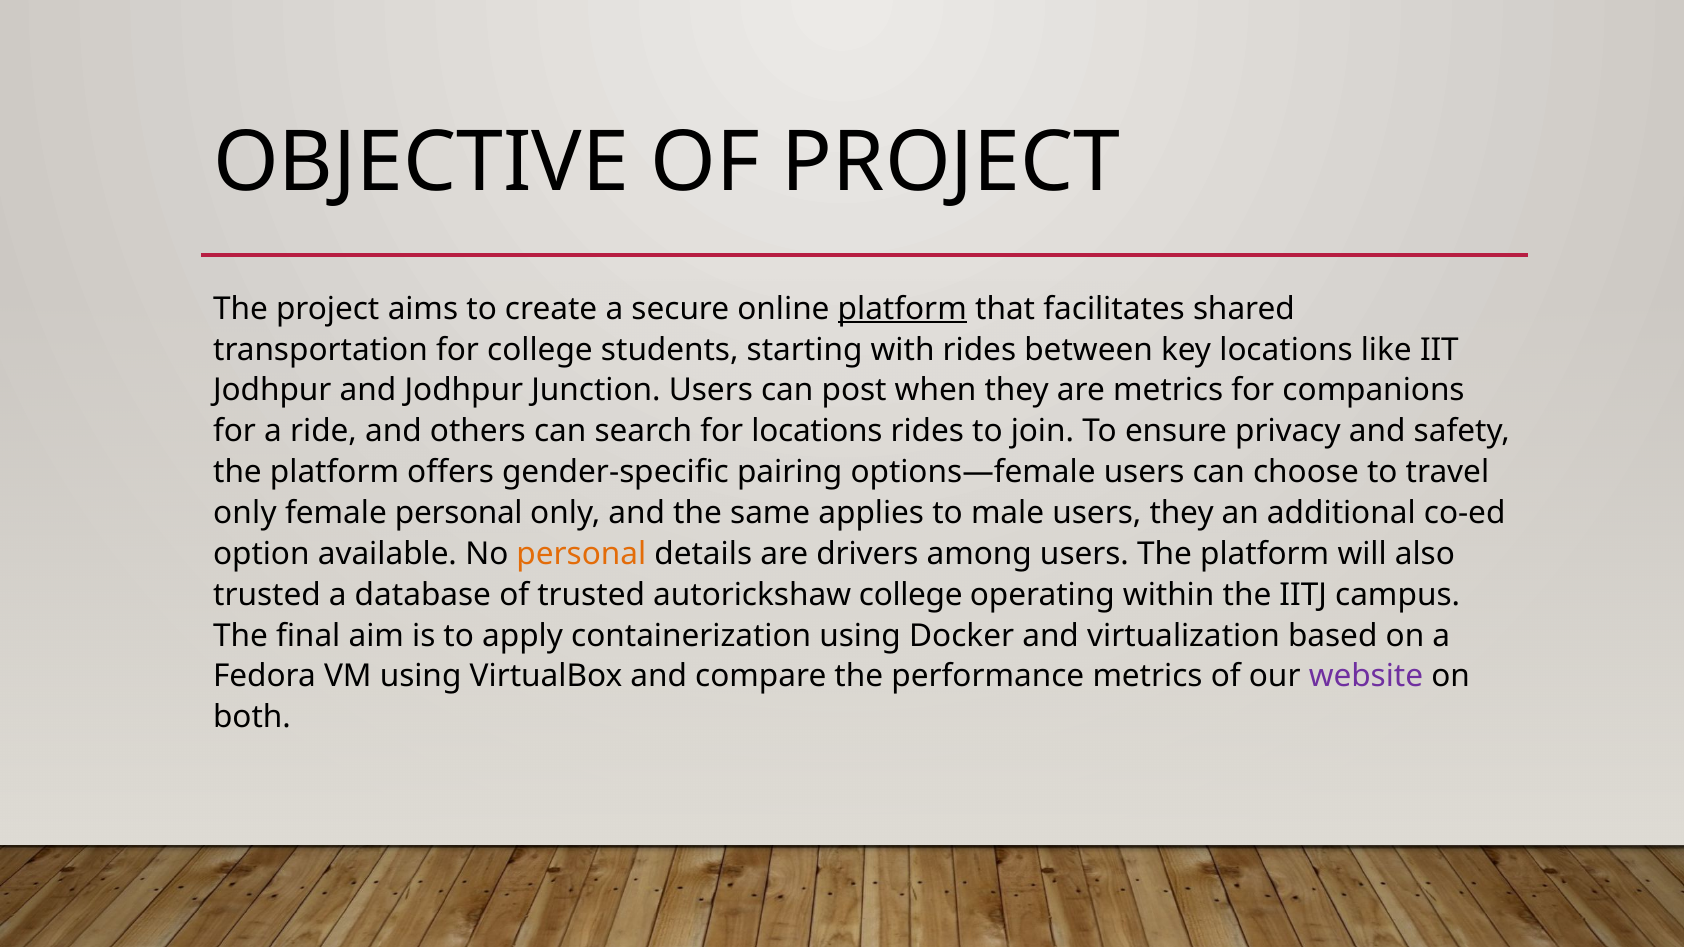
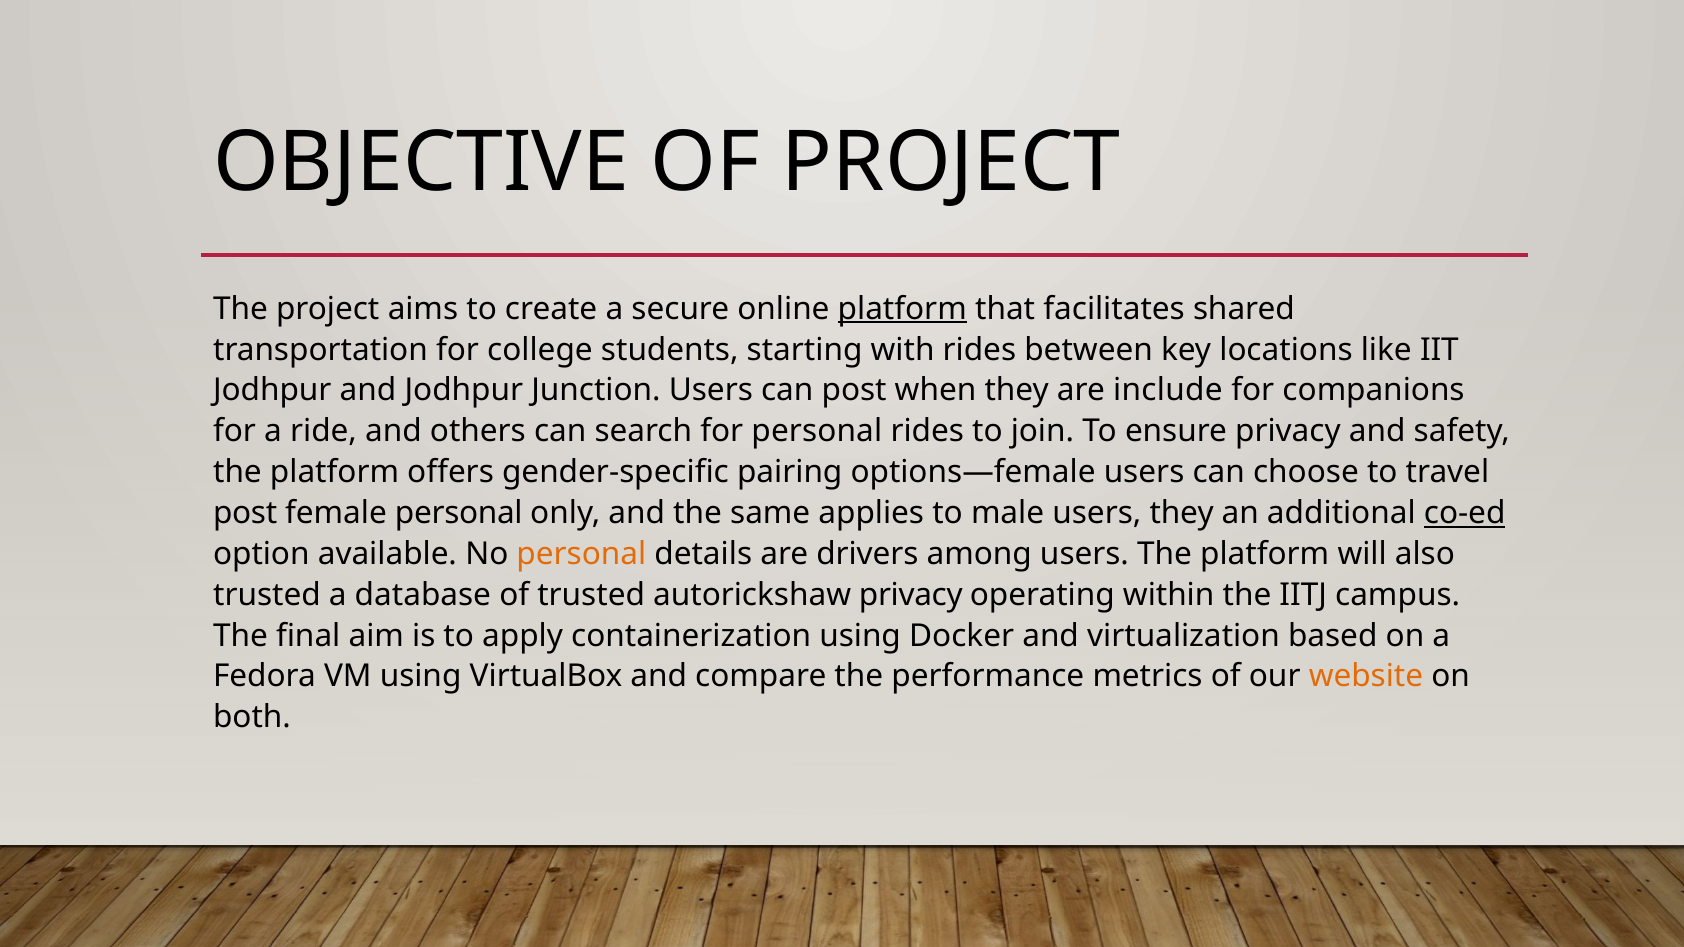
are metrics: metrics -> include
for locations: locations -> personal
only at (245, 513): only -> post
co-ed underline: none -> present
autorickshaw college: college -> privacy
website colour: purple -> orange
